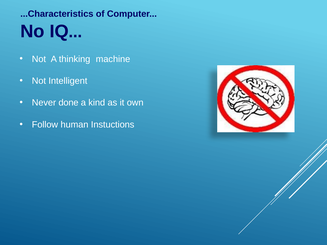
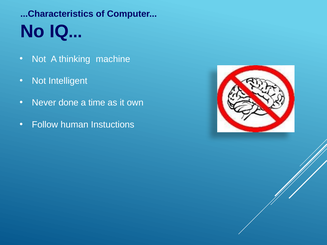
kind: kind -> time
